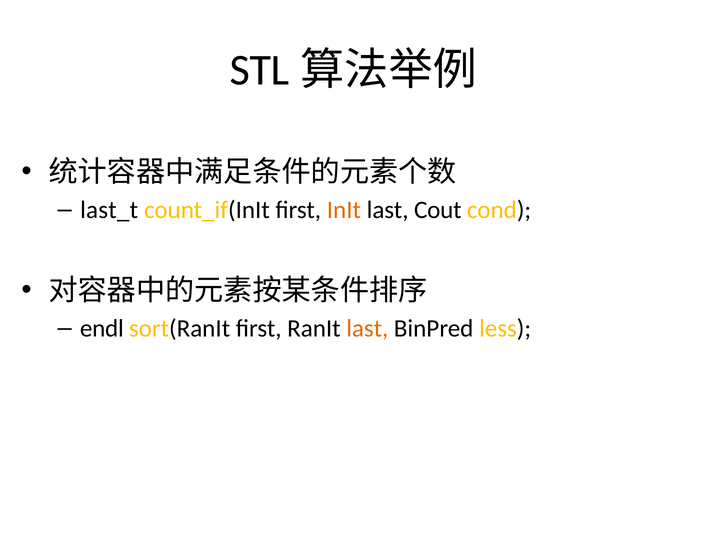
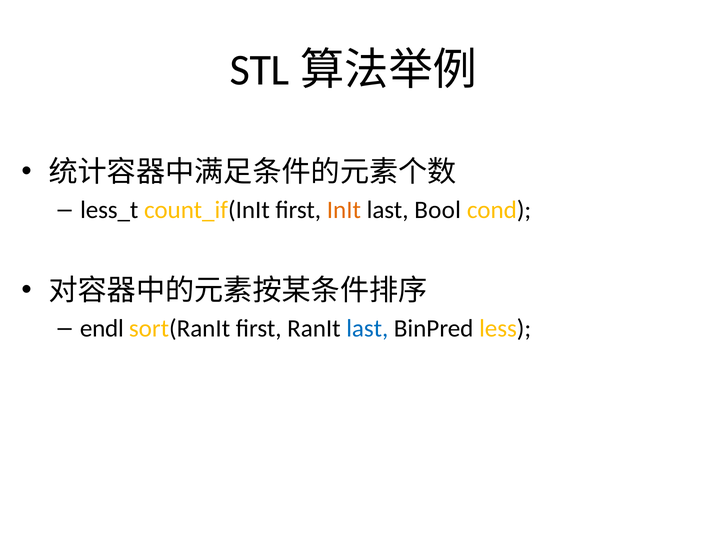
last_t: last_t -> less_t
Cout: Cout -> Bool
last at (367, 329) colour: orange -> blue
